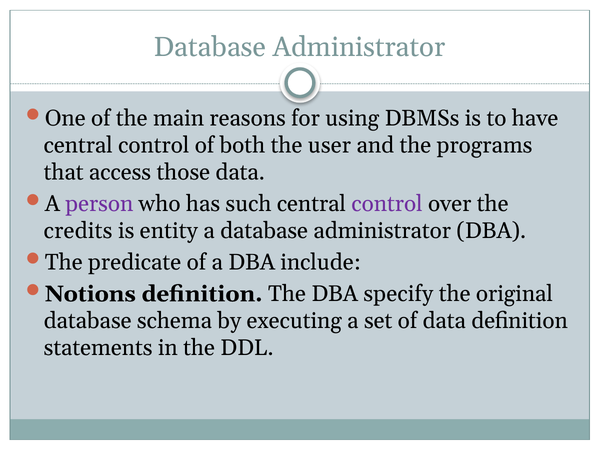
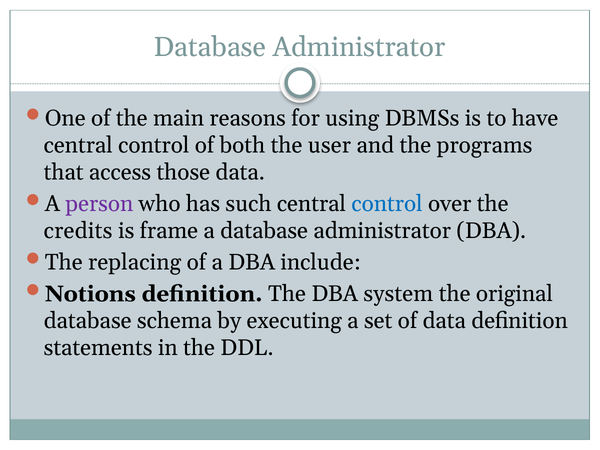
control at (387, 204) colour: purple -> blue
entity: entity -> frame
predicate: predicate -> replacing
specify: specify -> system
